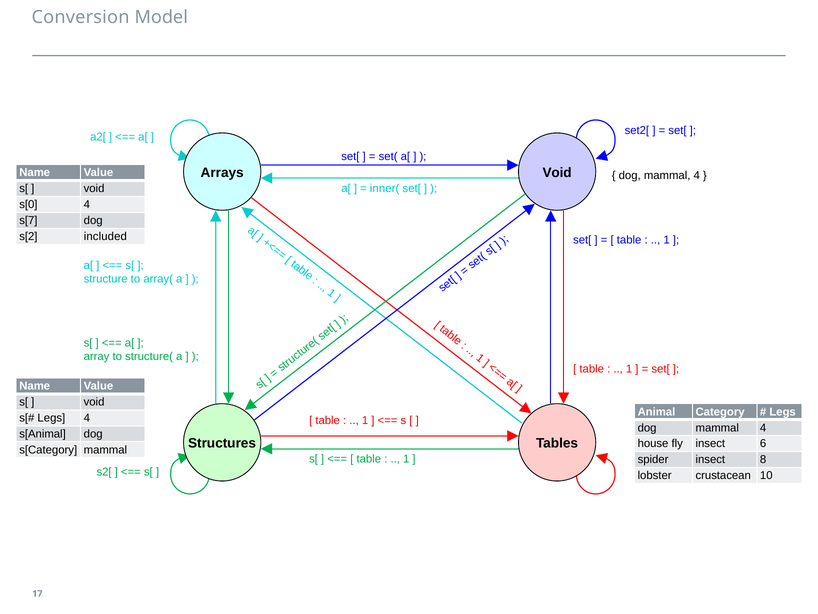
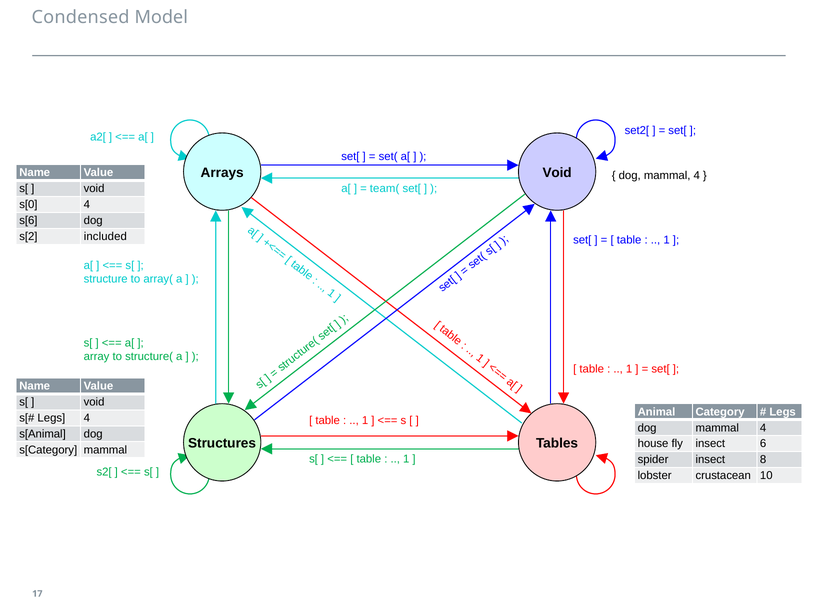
Conversion: Conversion -> Condensed
inner(: inner( -> team(
s[7: s[7 -> s[6
